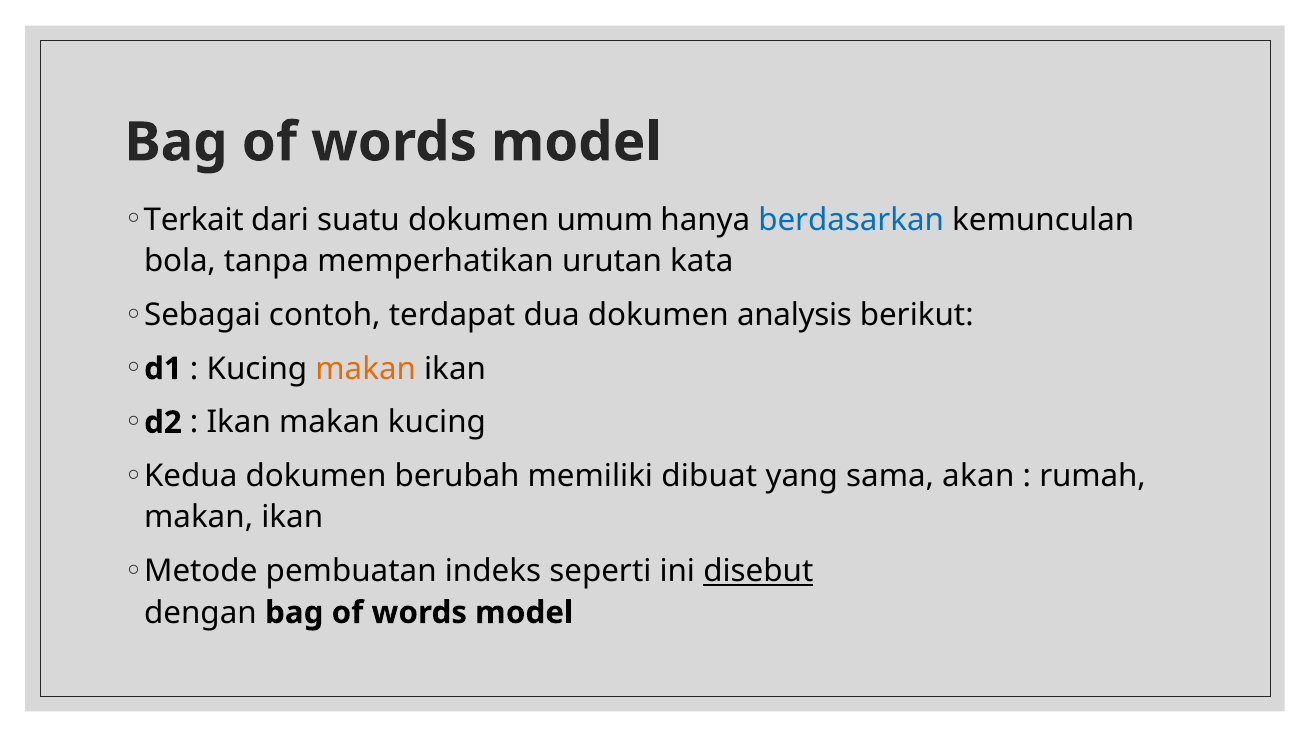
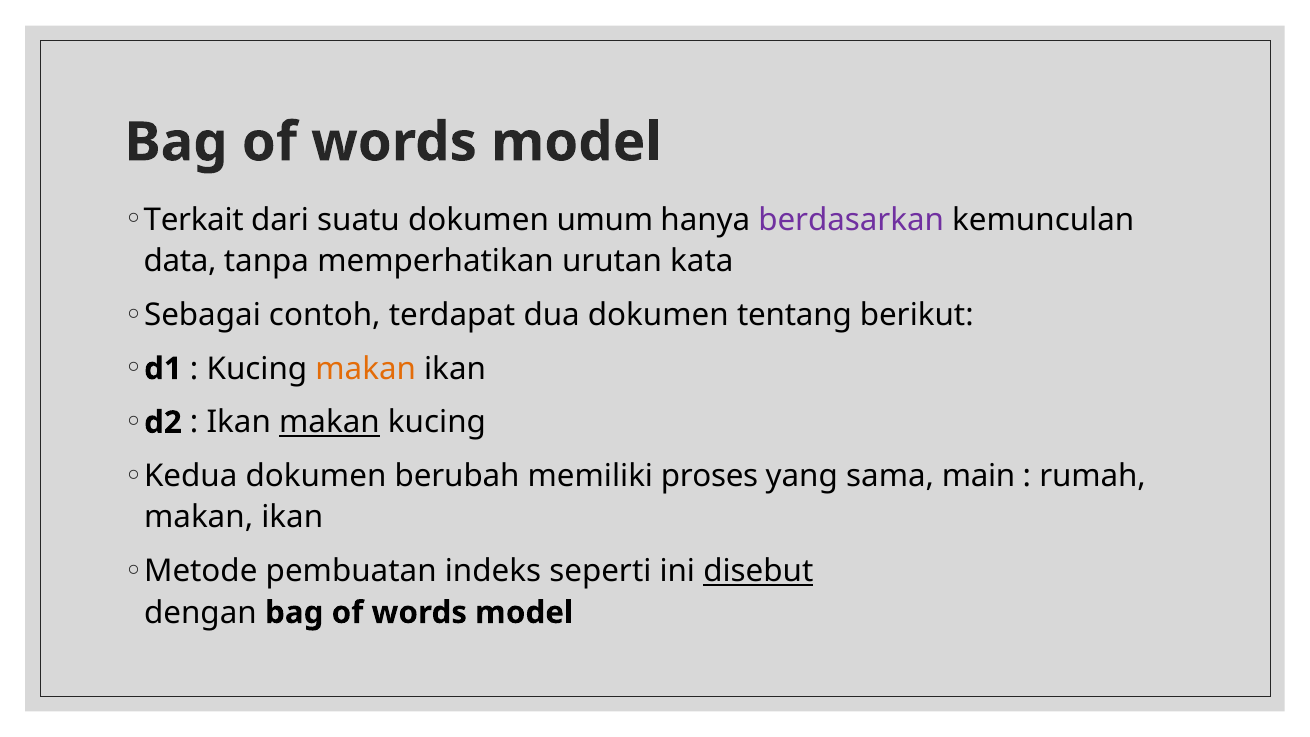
berdasarkan colour: blue -> purple
bola: bola -> data
analysis: analysis -> tentang
makan at (329, 422) underline: none -> present
dibuat: dibuat -> proses
akan: akan -> main
